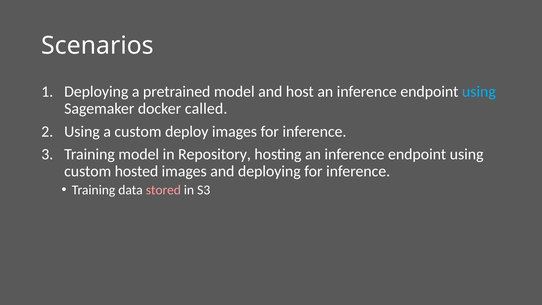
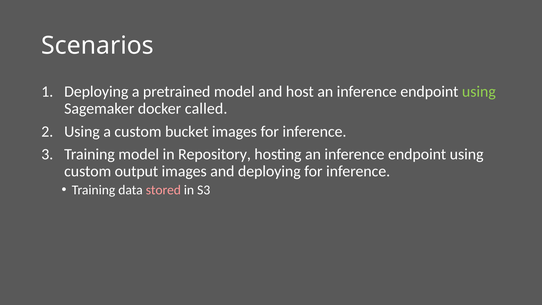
using at (479, 92) colour: light blue -> light green
deploy: deploy -> bucket
hosted: hosted -> output
